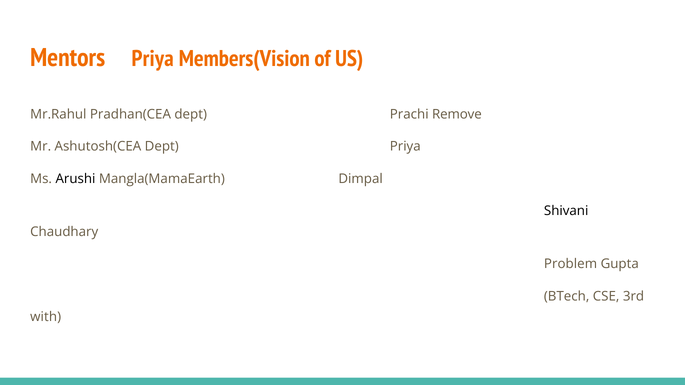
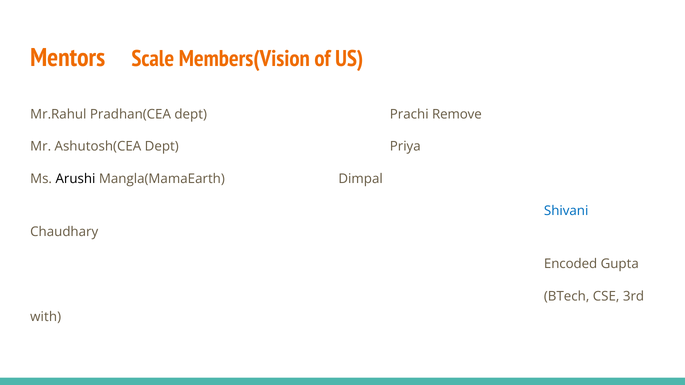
Mentors Priya: Priya -> Scale
Shivani colour: black -> blue
Problem: Problem -> Encoded
